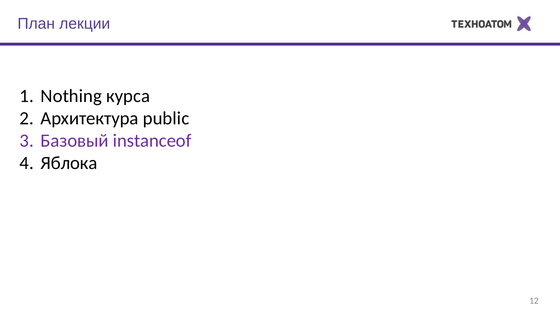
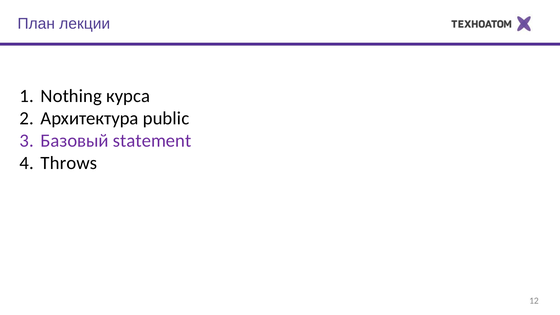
instanceof: instanceof -> statement
Яблока: Яблока -> Throws
